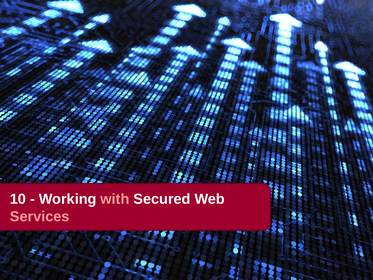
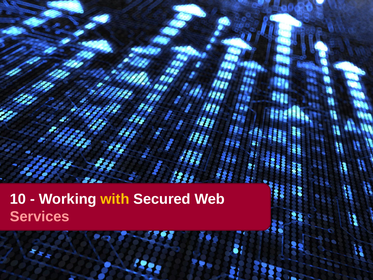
with colour: pink -> yellow
